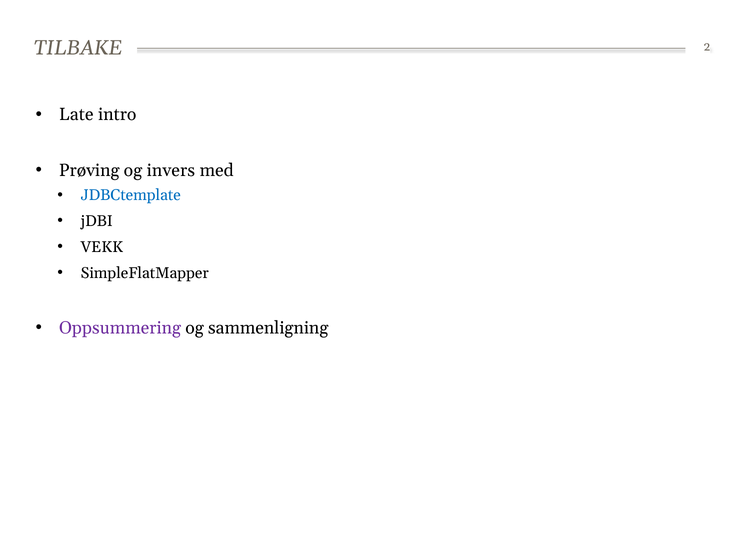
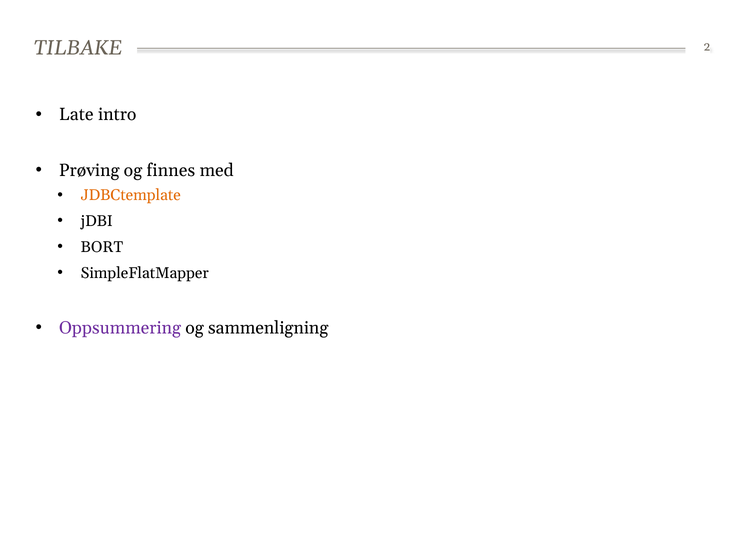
invers: invers -> finnes
JDBCtemplate colour: blue -> orange
VEKK: VEKK -> BORT
